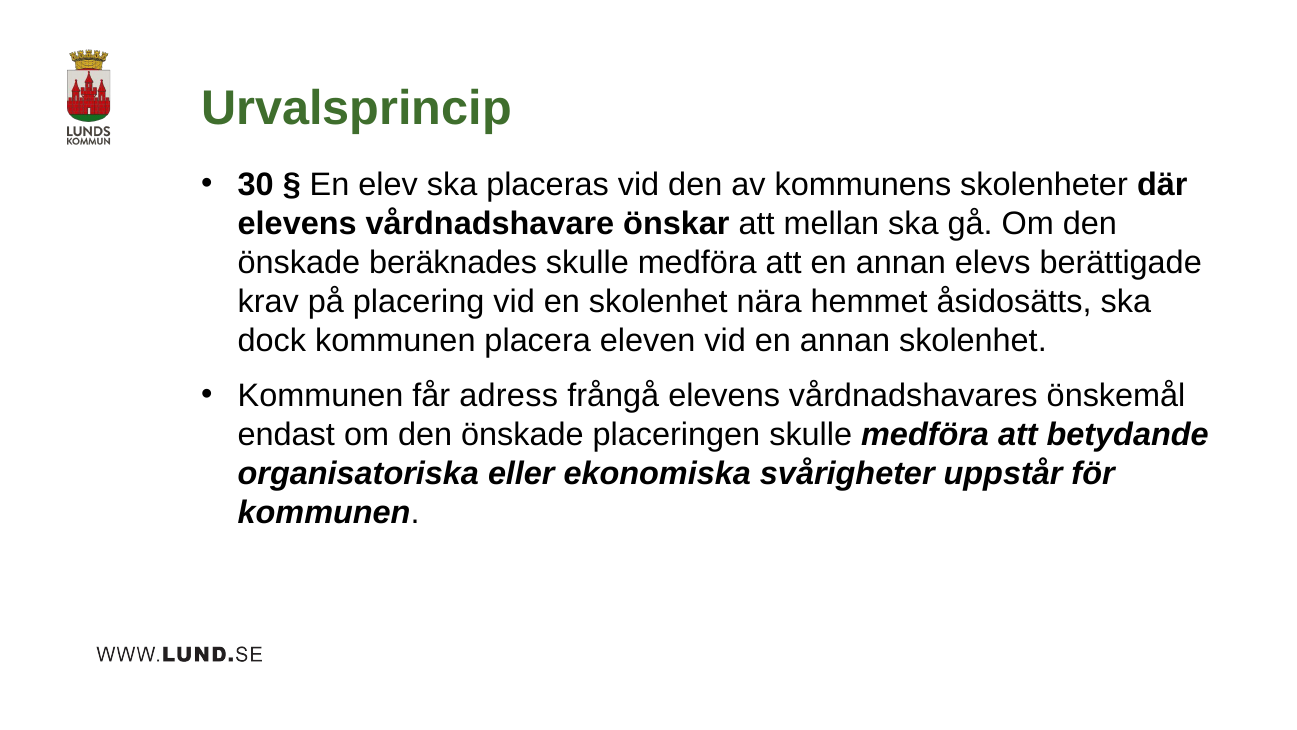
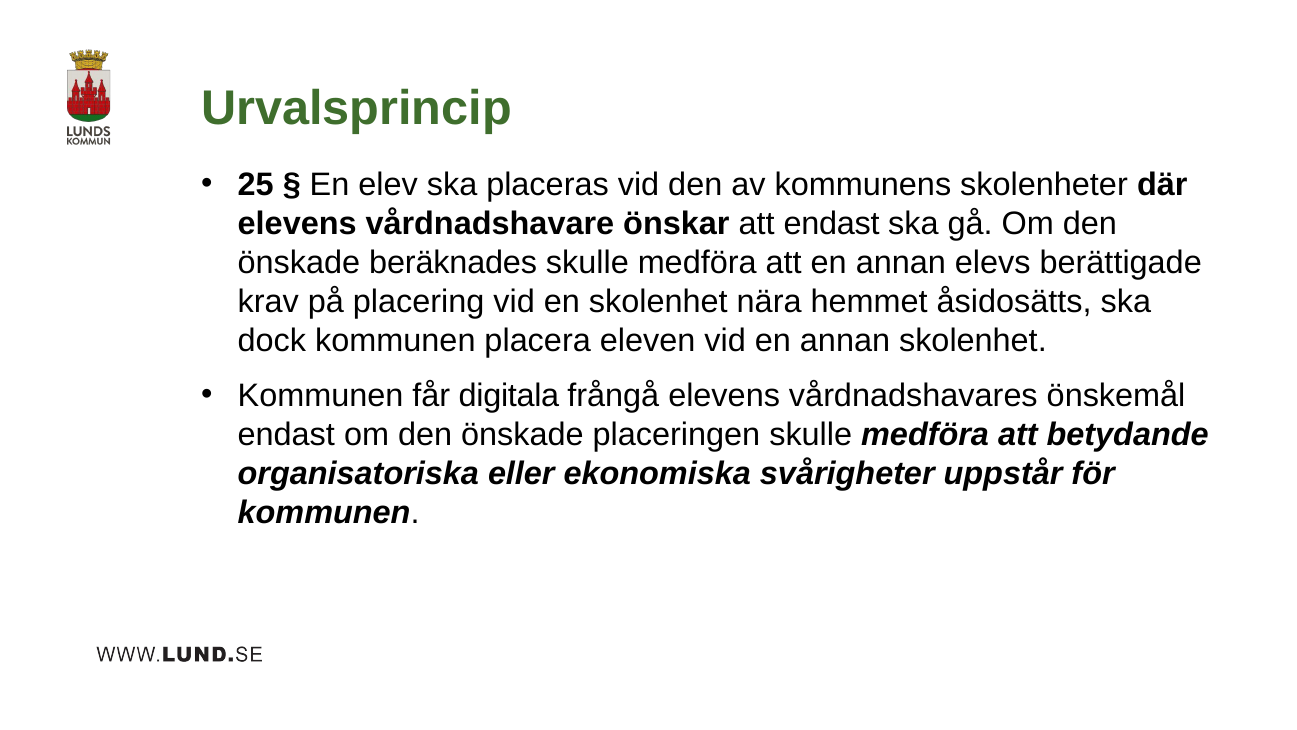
30: 30 -> 25
att mellan: mellan -> endast
adress: adress -> digitala
